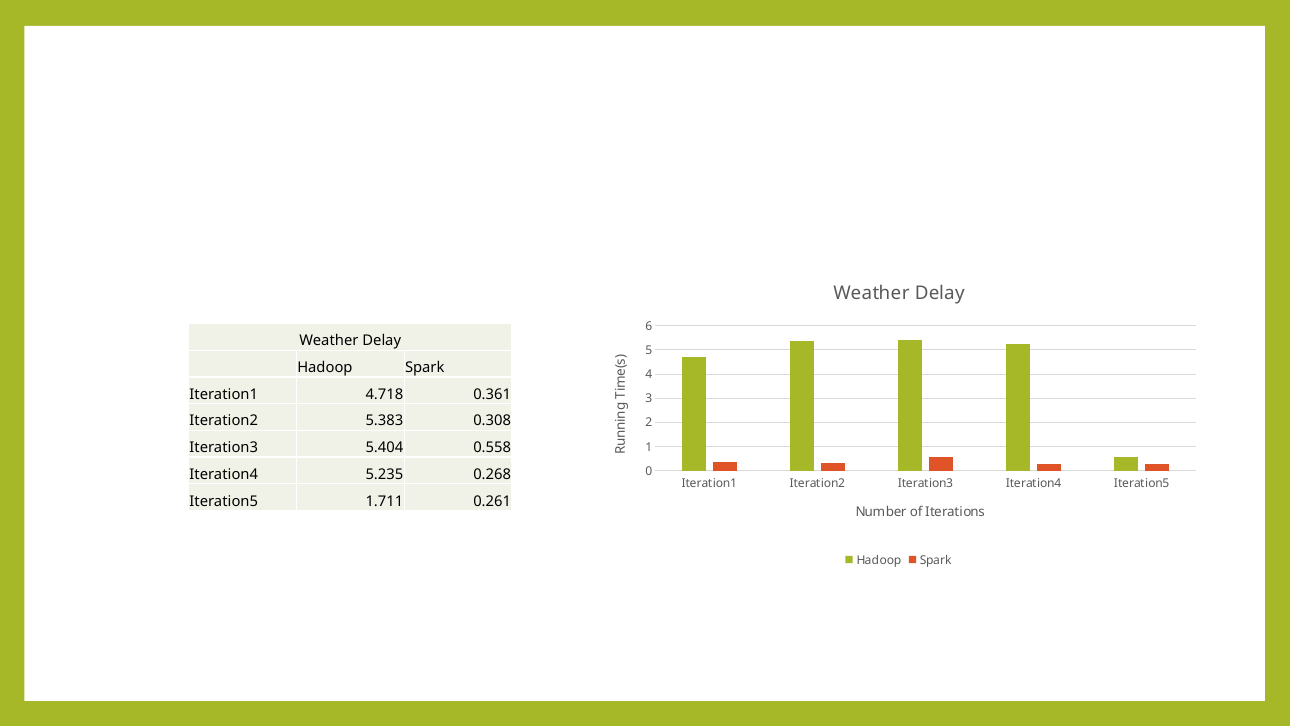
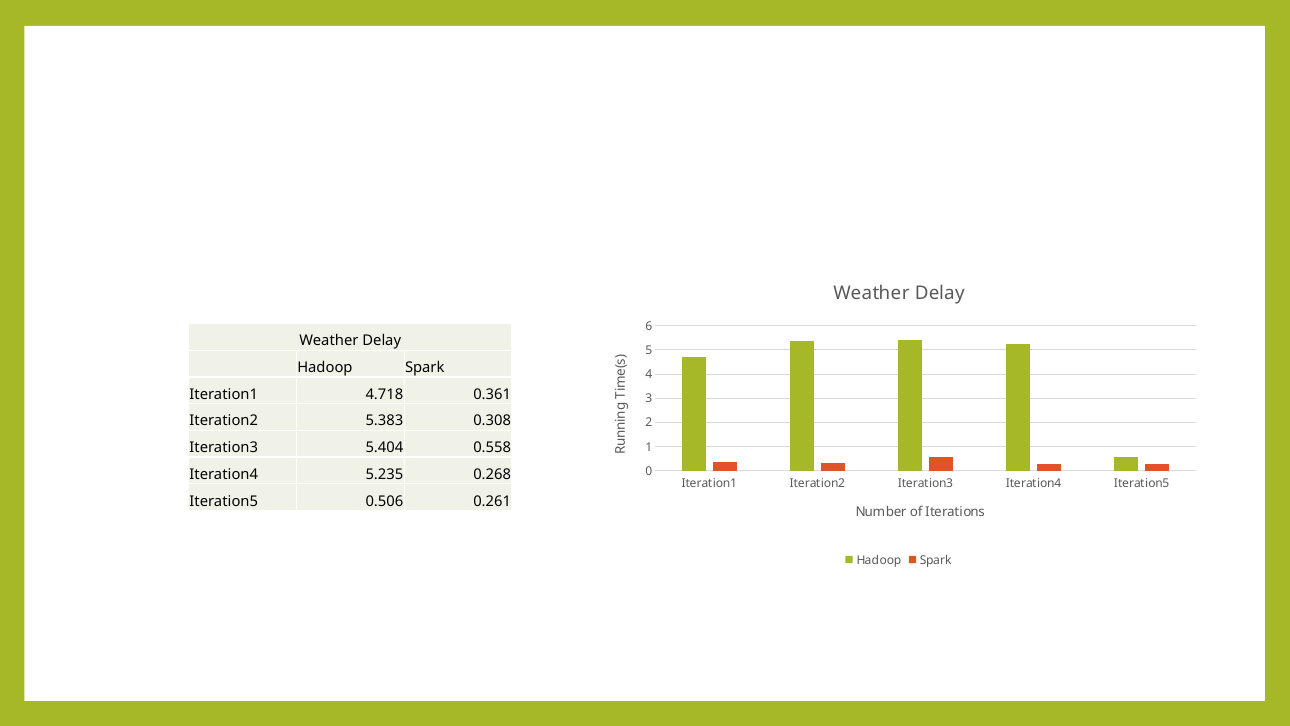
1.711: 1.711 -> 0.506
